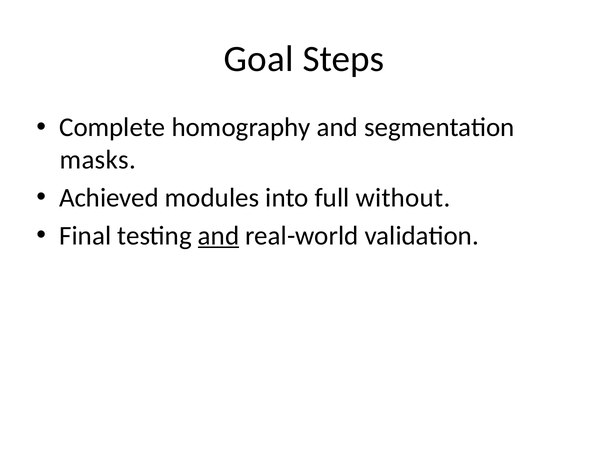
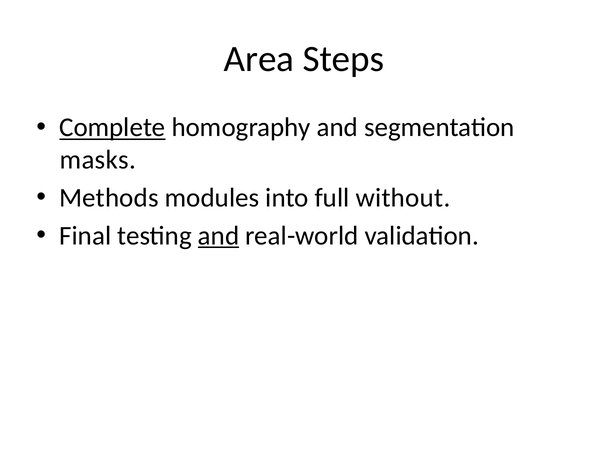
Goal: Goal -> Area
Complete underline: none -> present
Achieved: Achieved -> Methods
